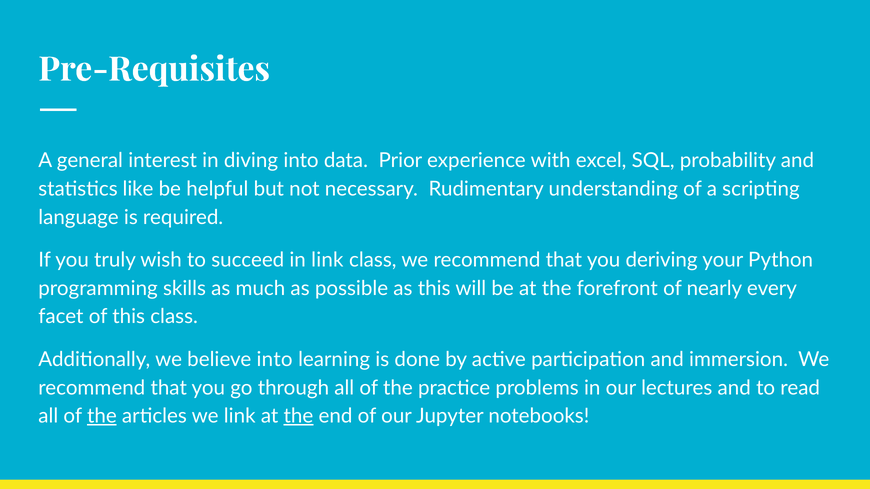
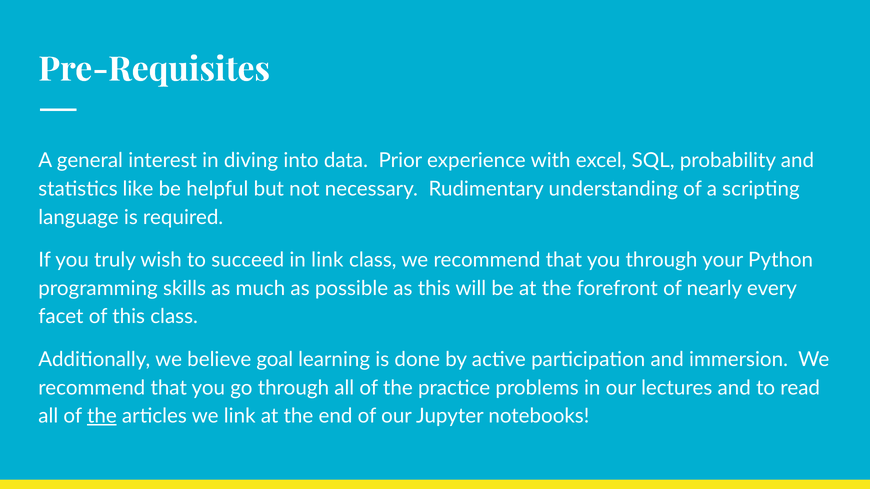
you deriving: deriving -> through
believe into: into -> goal
the at (298, 416) underline: present -> none
